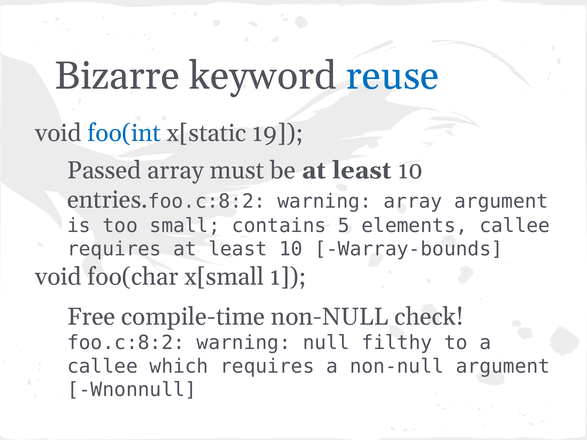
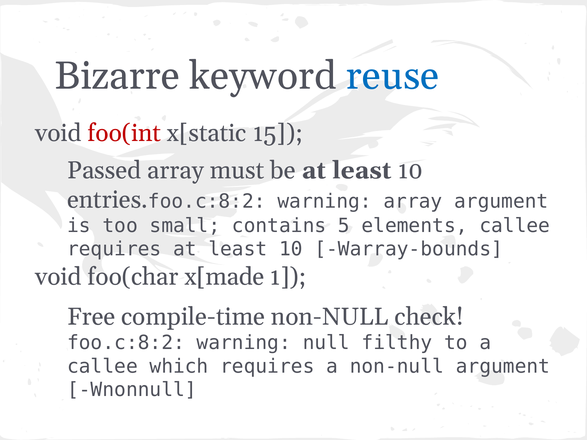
foo(int colour: blue -> red
19: 19 -> 15
x[small: x[small -> x[made
